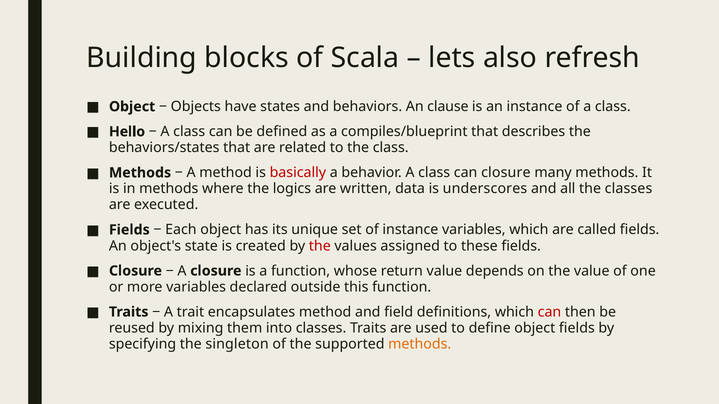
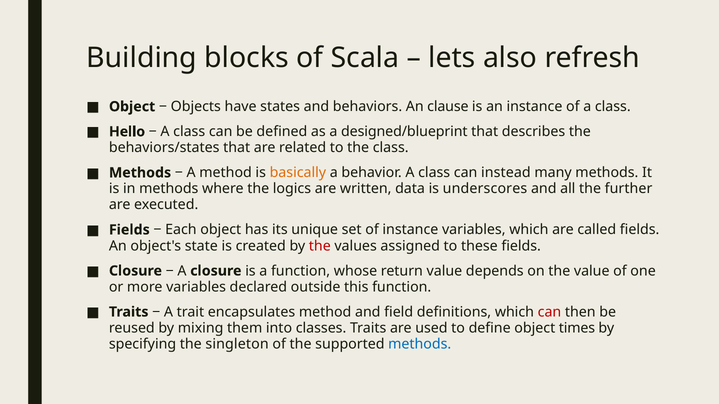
compiles/blueprint: compiles/blueprint -> designed/blueprint
basically colour: red -> orange
can closure: closure -> instead
the classes: classes -> further
object fields: fields -> times
methods at (420, 344) colour: orange -> blue
